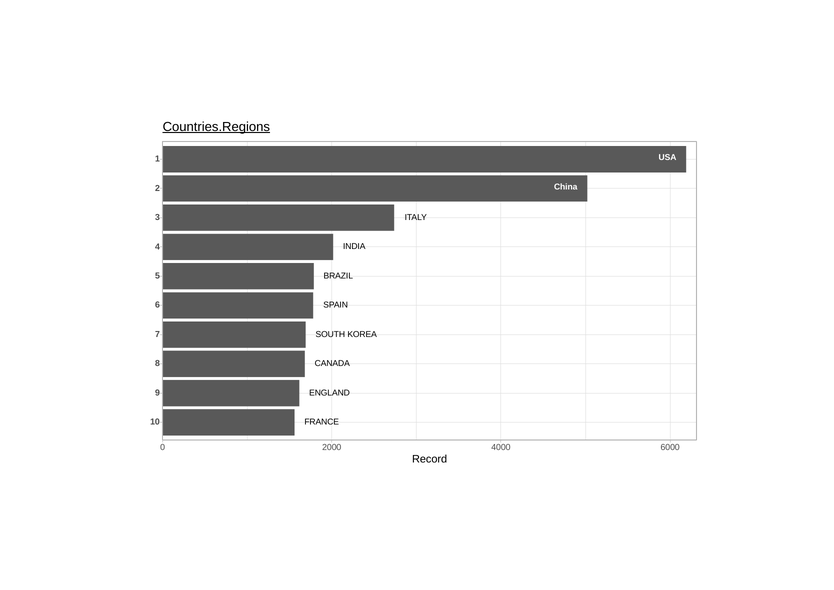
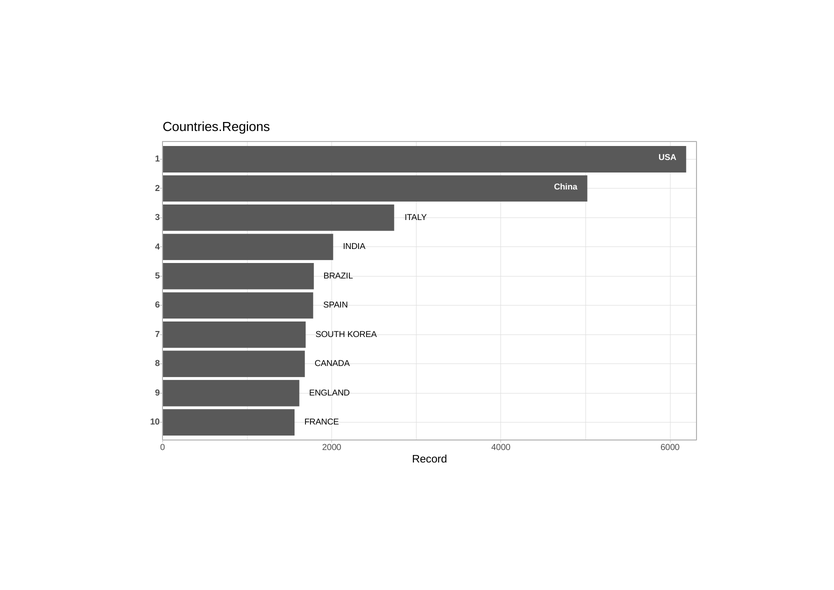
Countries.Regions underline: present -> none
